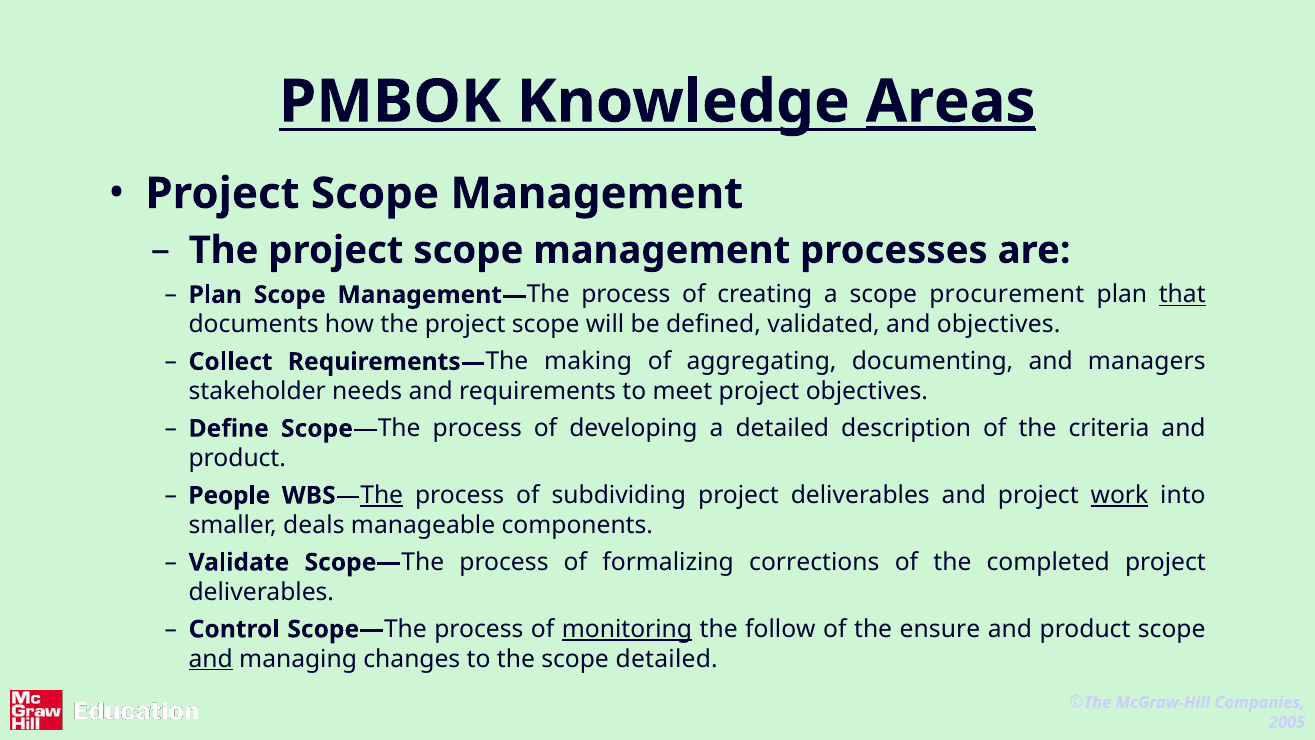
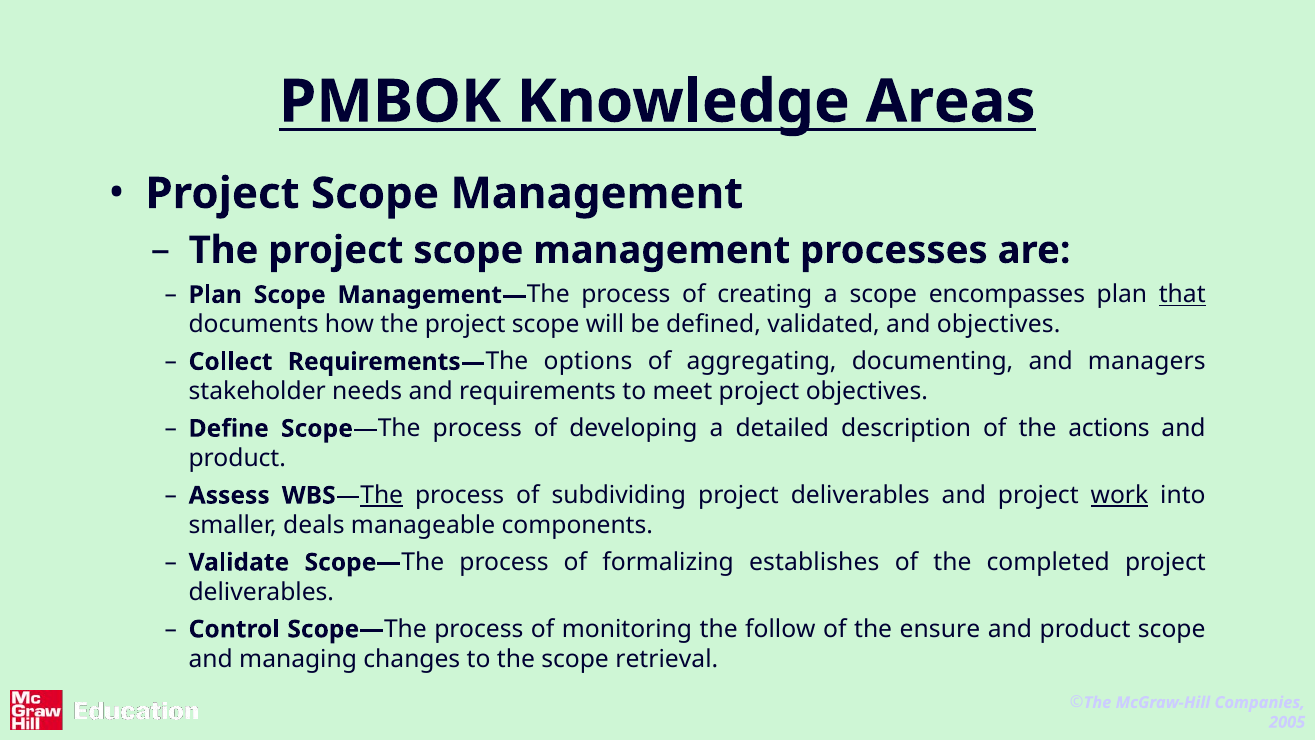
Areas underline: present -> none
procurement: procurement -> encompasses
making: making -> options
criteria: criteria -> actions
People: People -> Assess
corrections: corrections -> establishes
monitoring underline: present -> none
and at (211, 659) underline: present -> none
scope detailed: detailed -> retrieval
